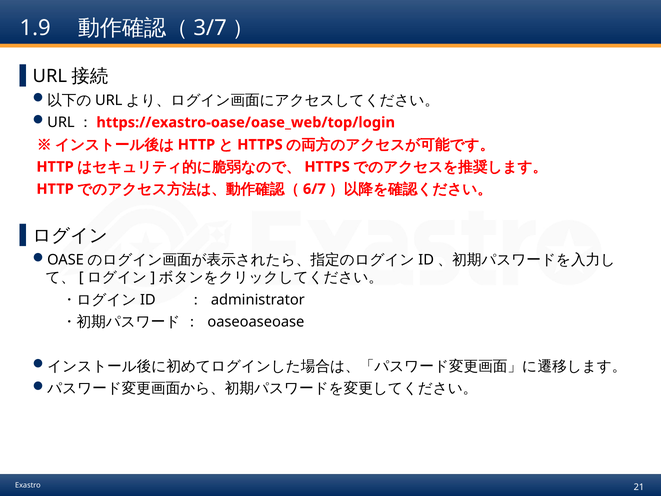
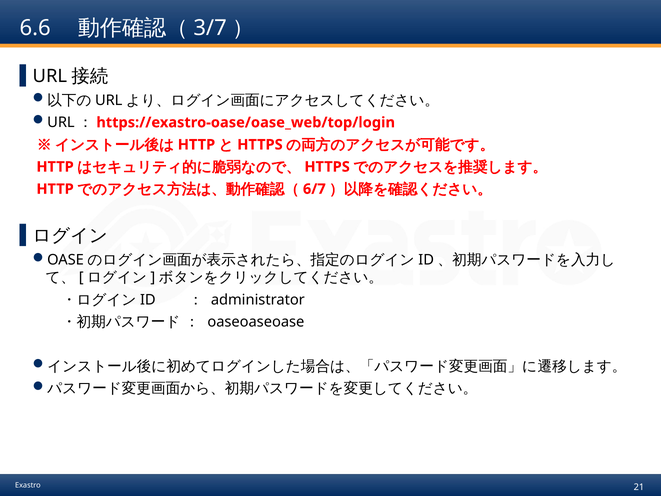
1.9: 1.9 -> 6.6
